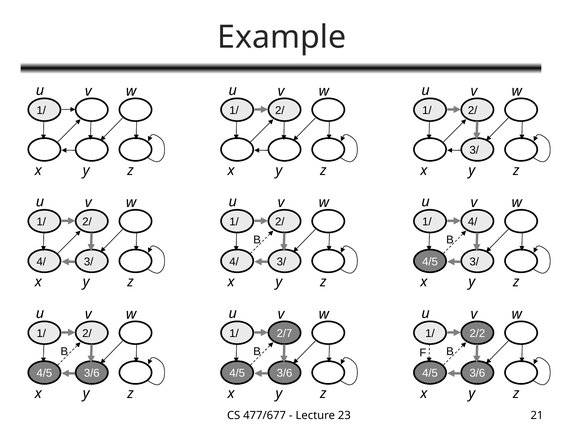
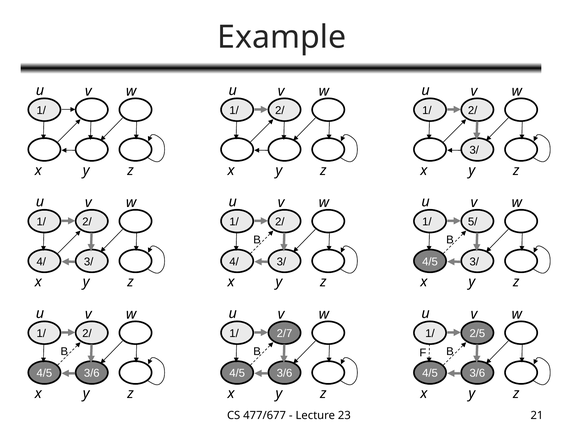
1/ 4/: 4/ -> 5/
2/2: 2/2 -> 2/5
